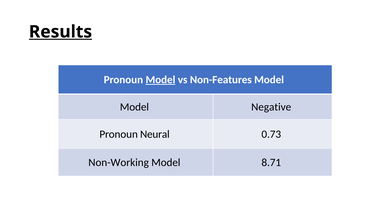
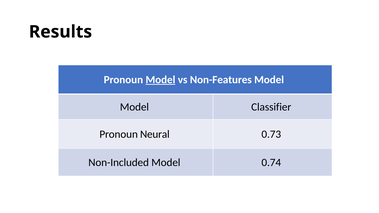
Results underline: present -> none
Negative: Negative -> Classifier
Non-Working: Non-Working -> Non-Included
8.71: 8.71 -> 0.74
